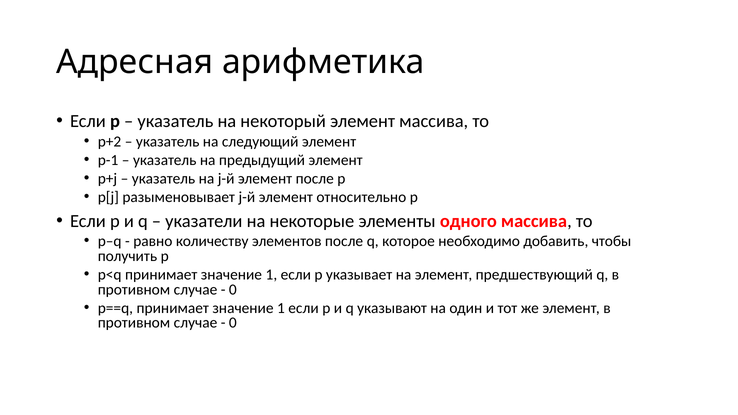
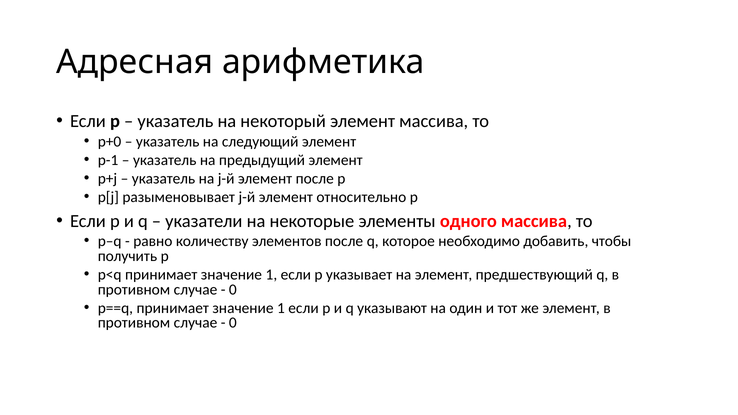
p+2: p+2 -> p+0
